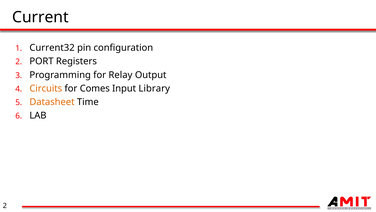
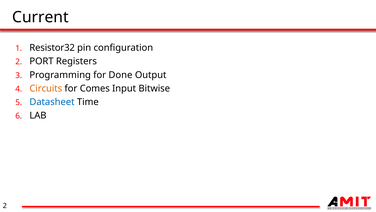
Current32: Current32 -> Resistor32
Relay: Relay -> Done
Library: Library -> Bitwise
Datasheet colour: orange -> blue
